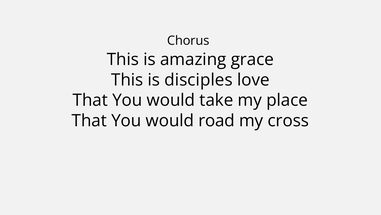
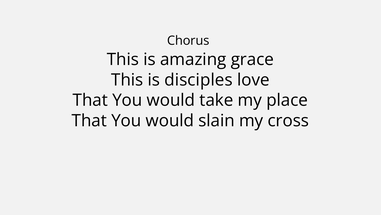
road: road -> slain
